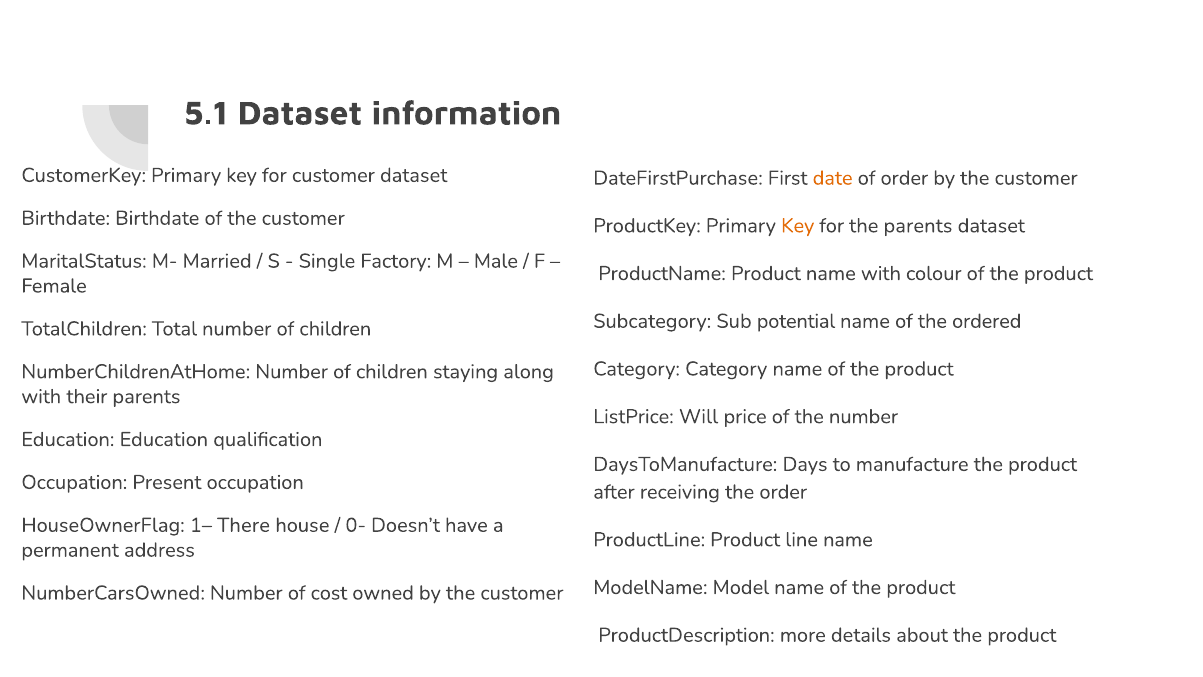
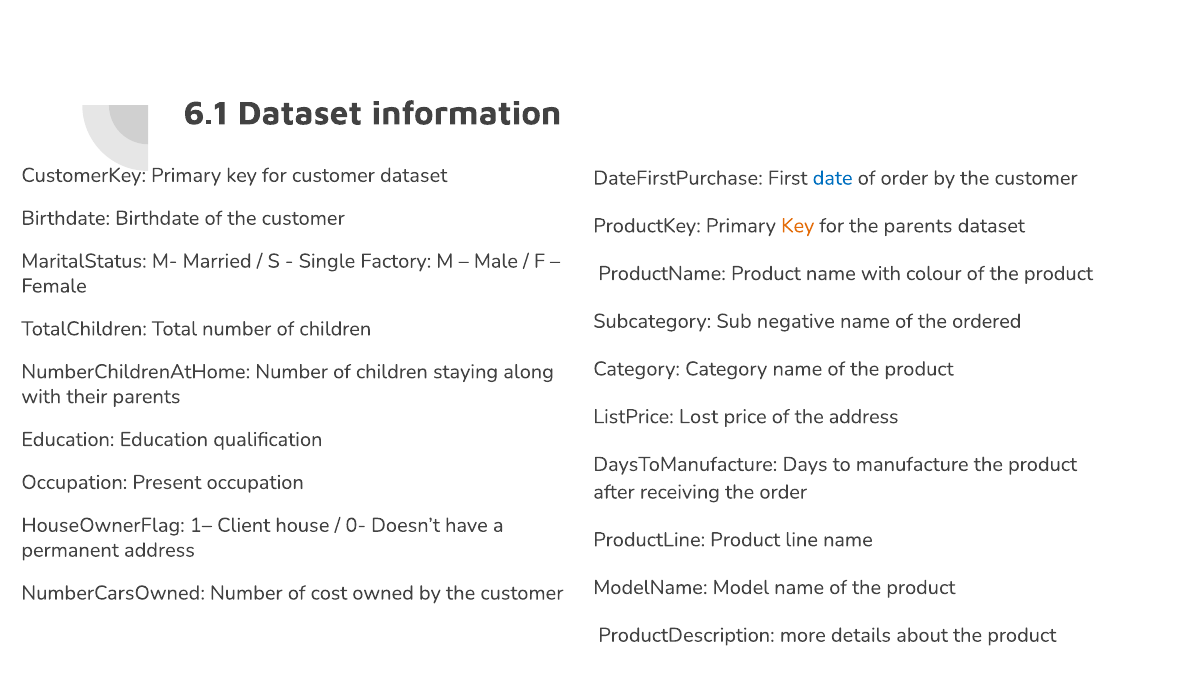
5.1: 5.1 -> 6.1
date colour: orange -> blue
potential: potential -> negative
Will: Will -> Lost
the number: number -> address
There: There -> Client
